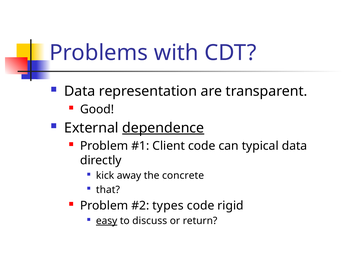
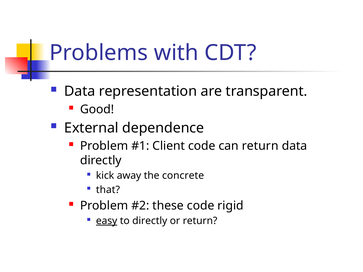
dependence underline: present -> none
can typical: typical -> return
types: types -> these
to discuss: discuss -> directly
